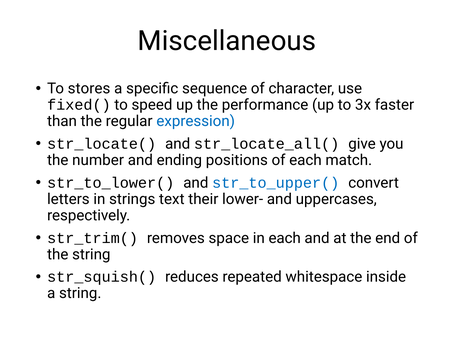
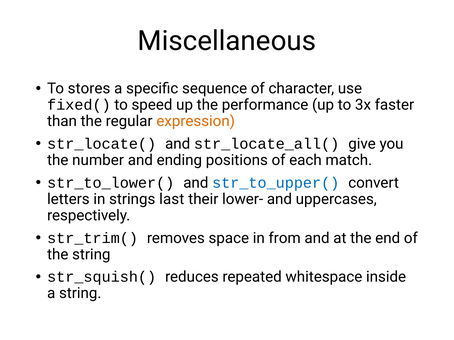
expression colour: blue -> orange
text: text -> last
in each: each -> from
